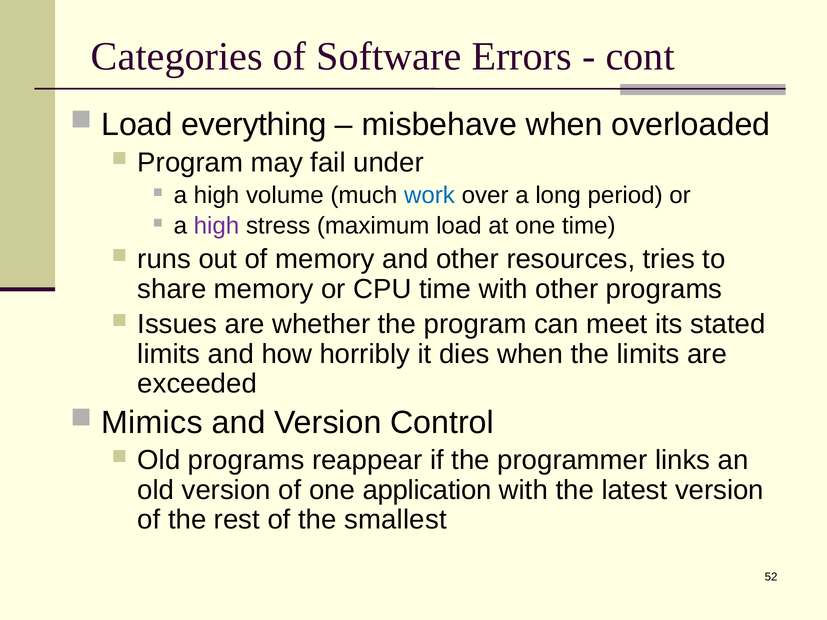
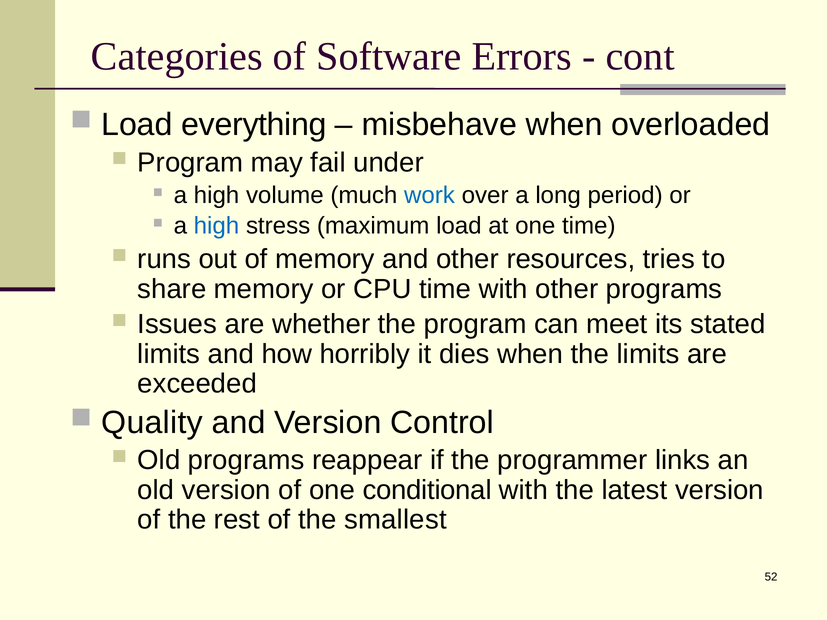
high at (216, 226) colour: purple -> blue
Mimics: Mimics -> Quality
application: application -> conditional
